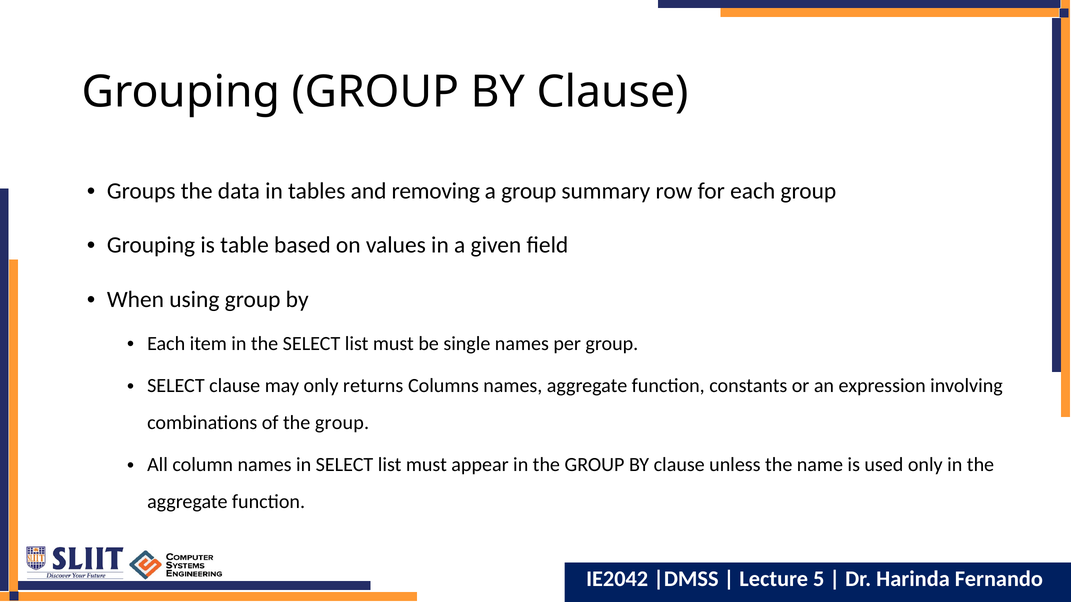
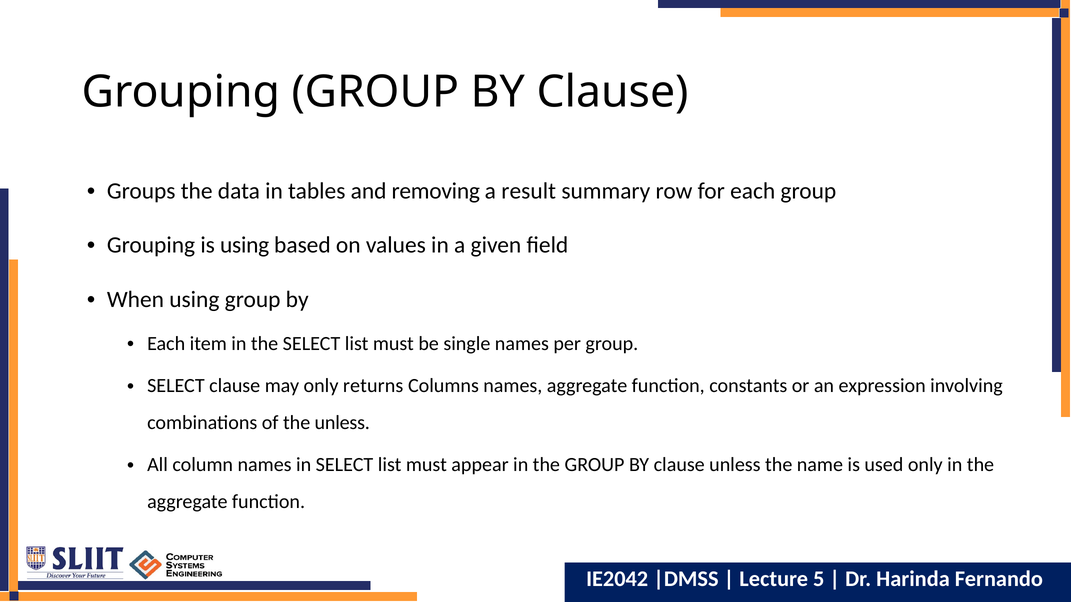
a group: group -> result
is table: table -> using
of the group: group -> unless
